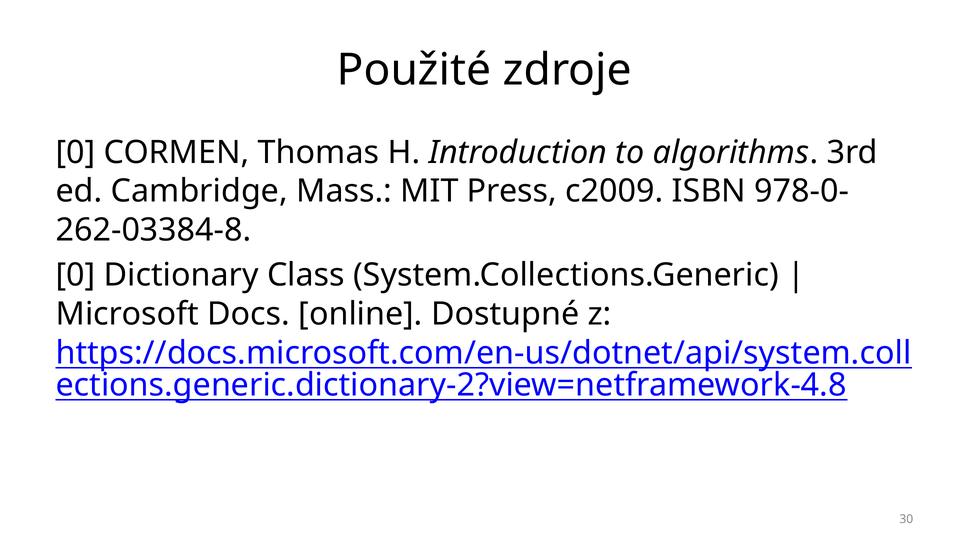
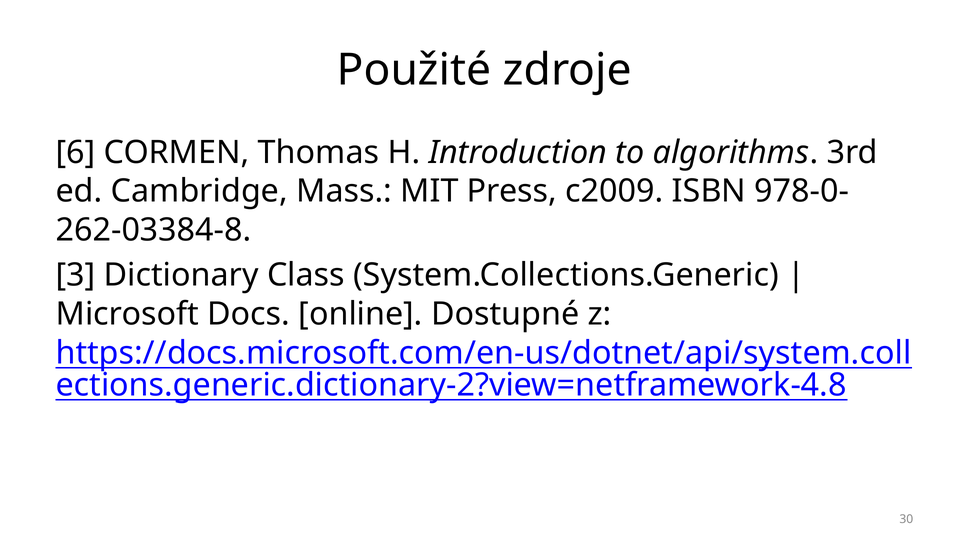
0 at (76, 152): 0 -> 6
0 at (76, 275): 0 -> 3
